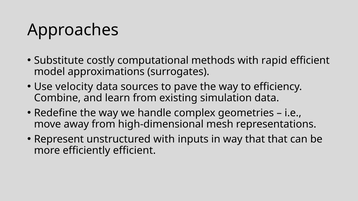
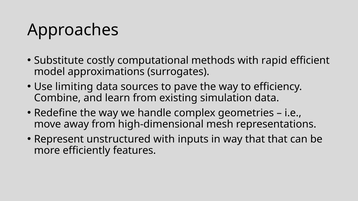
velocity: velocity -> limiting
efficiently efficient: efficient -> features
